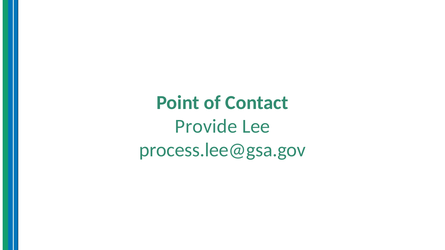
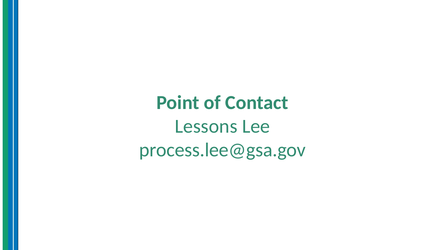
Provide: Provide -> Lessons
